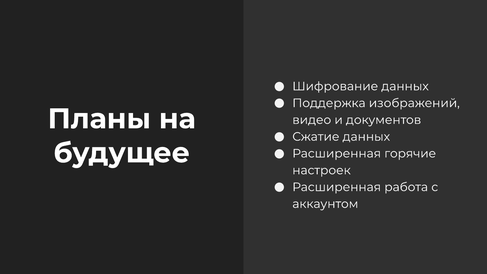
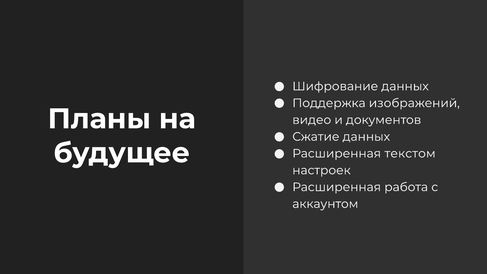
горячие: горячие -> текстом
